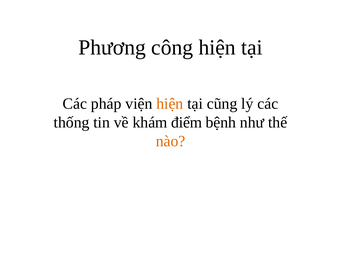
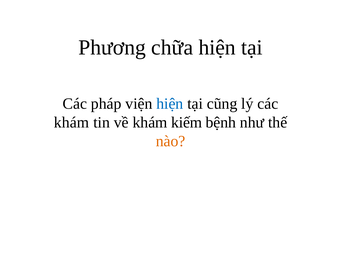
công: công -> chữa
hiện at (170, 103) colour: orange -> blue
thống at (72, 122): thống -> khám
điểm: điểm -> kiếm
